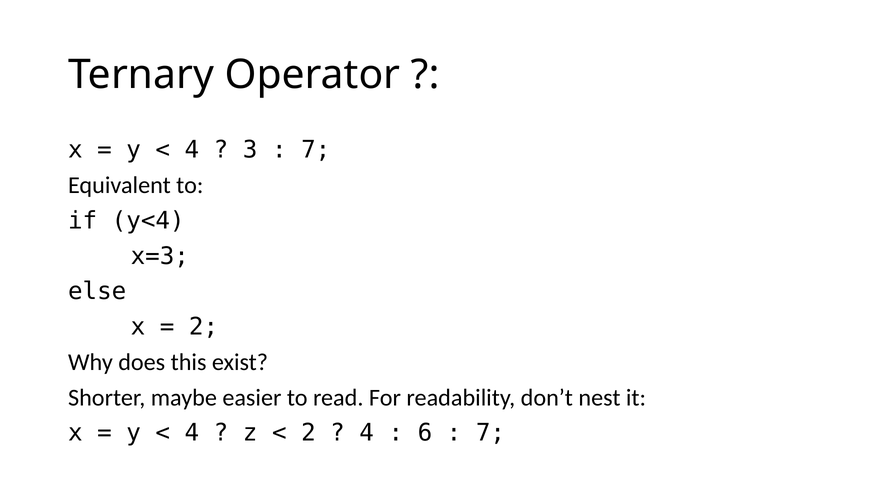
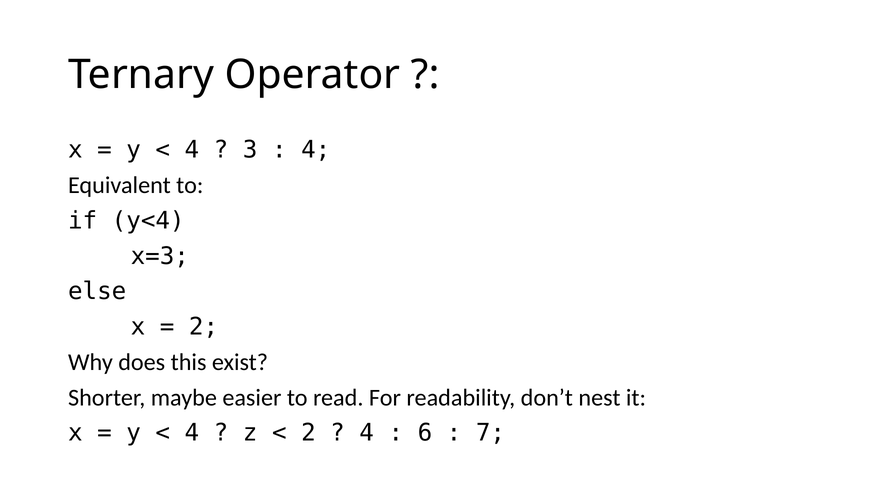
7 at (316, 150): 7 -> 4
